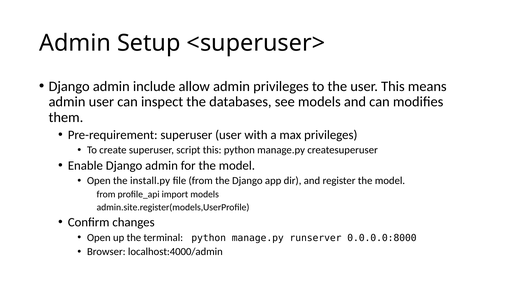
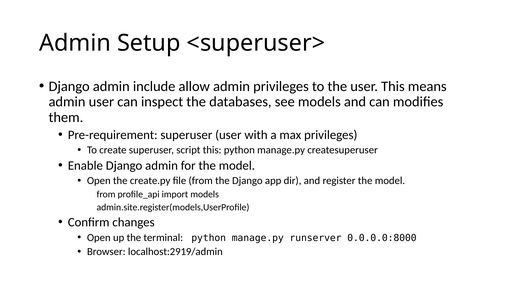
install.py: install.py -> create.py
localhost:4000/admin: localhost:4000/admin -> localhost:2919/admin
